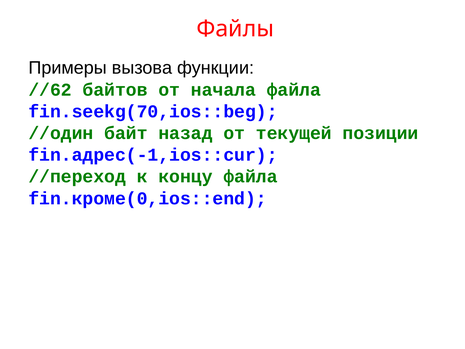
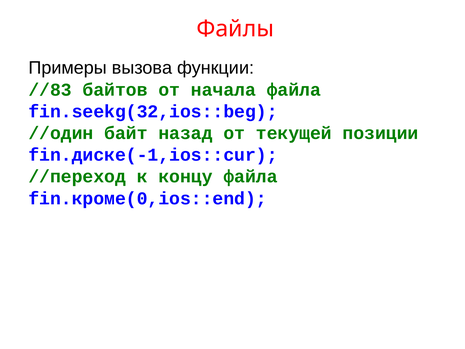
//62: //62 -> //83
fin.seekg(70,ios::beg: fin.seekg(70,ios::beg -> fin.seekg(32,ios::beg
fin.адрес(-1,ios::cur: fin.адрес(-1,ios::cur -> fin.диске(-1,ios::cur
